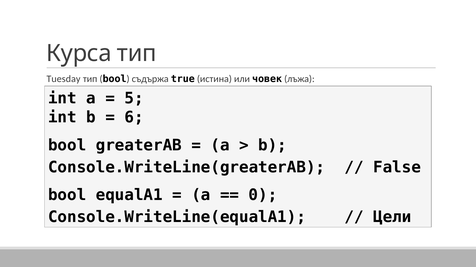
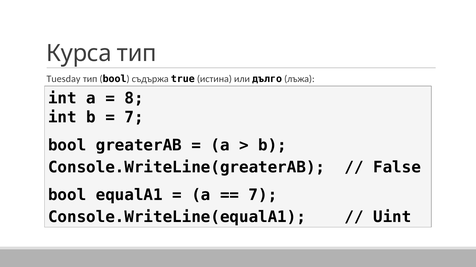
човек: човек -> дълго
5: 5 -> 8
6 at (134, 118): 6 -> 7
0 at (263, 196): 0 -> 7
Цели: Цели -> Uint
